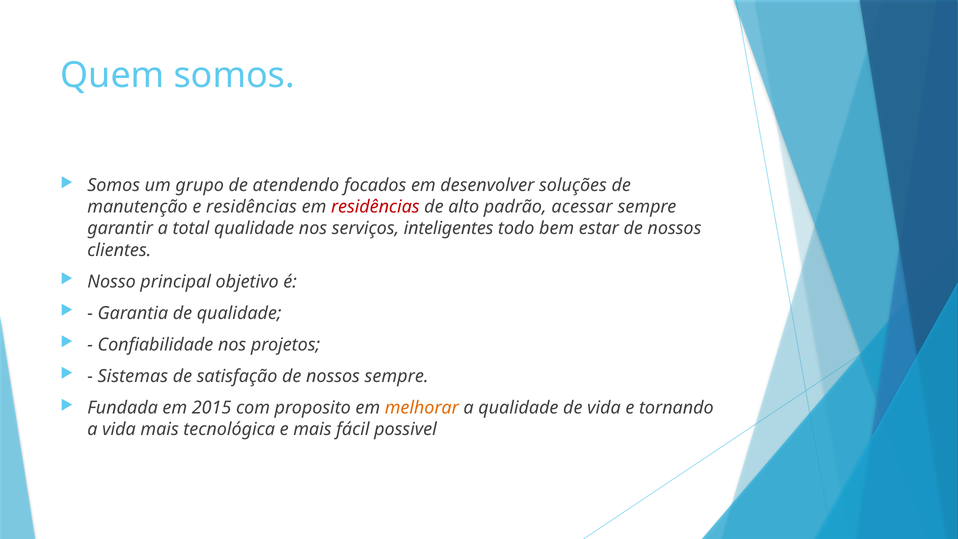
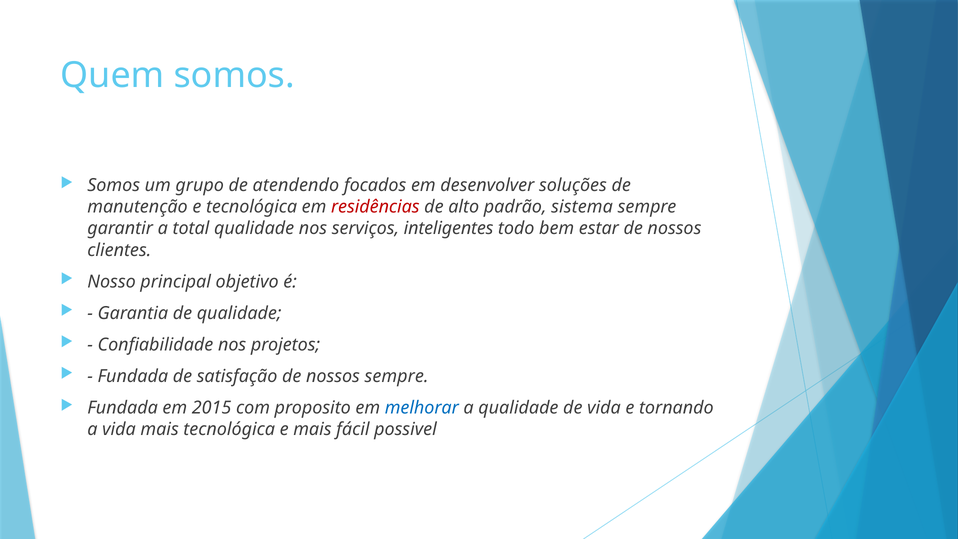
e residências: residências -> tecnológica
acessar: acessar -> sistema
Sistemas at (133, 376): Sistemas -> Fundada
melhorar colour: orange -> blue
